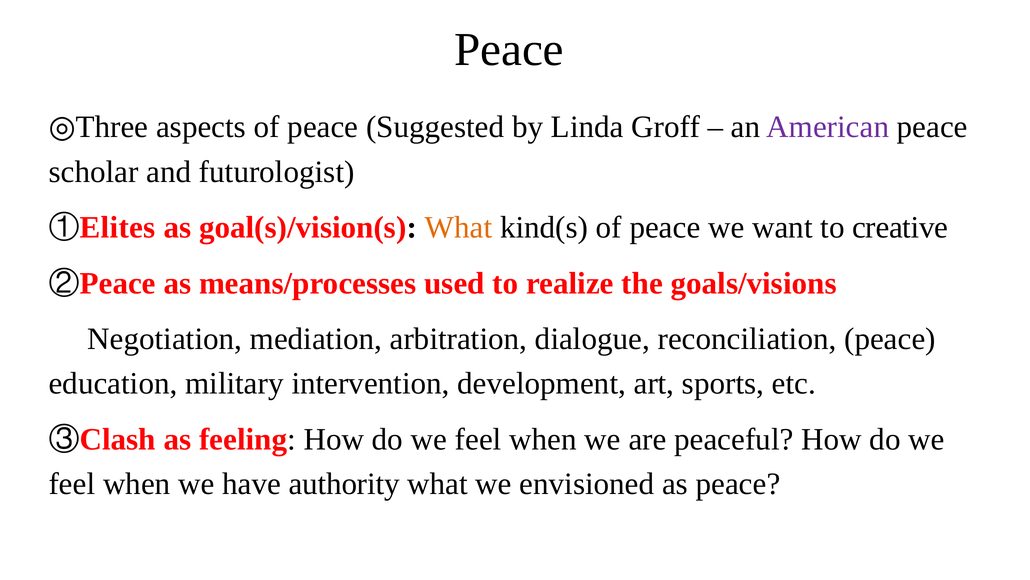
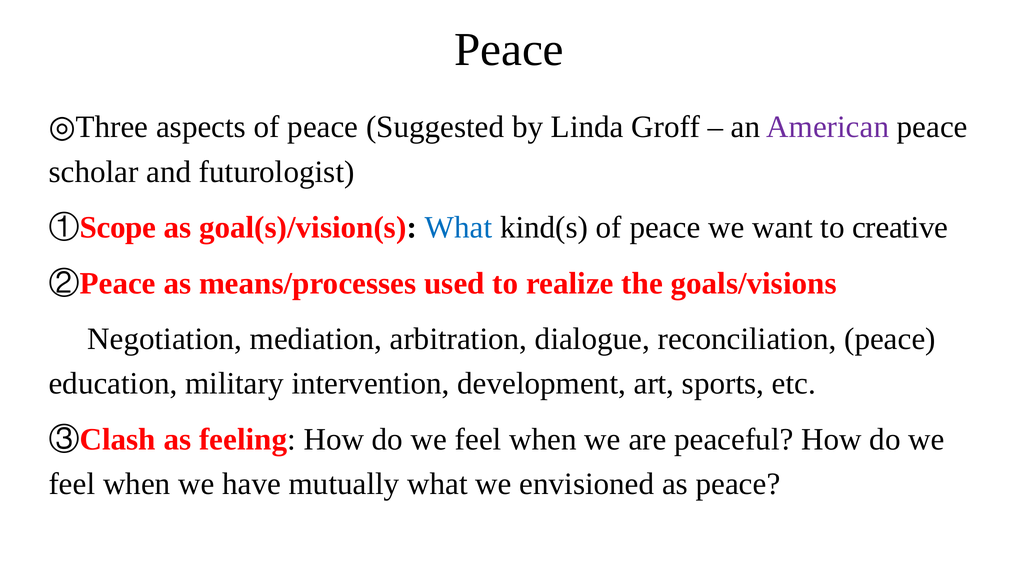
Elites: Elites -> Scope
What at (459, 227) colour: orange -> blue
authority: authority -> mutually
